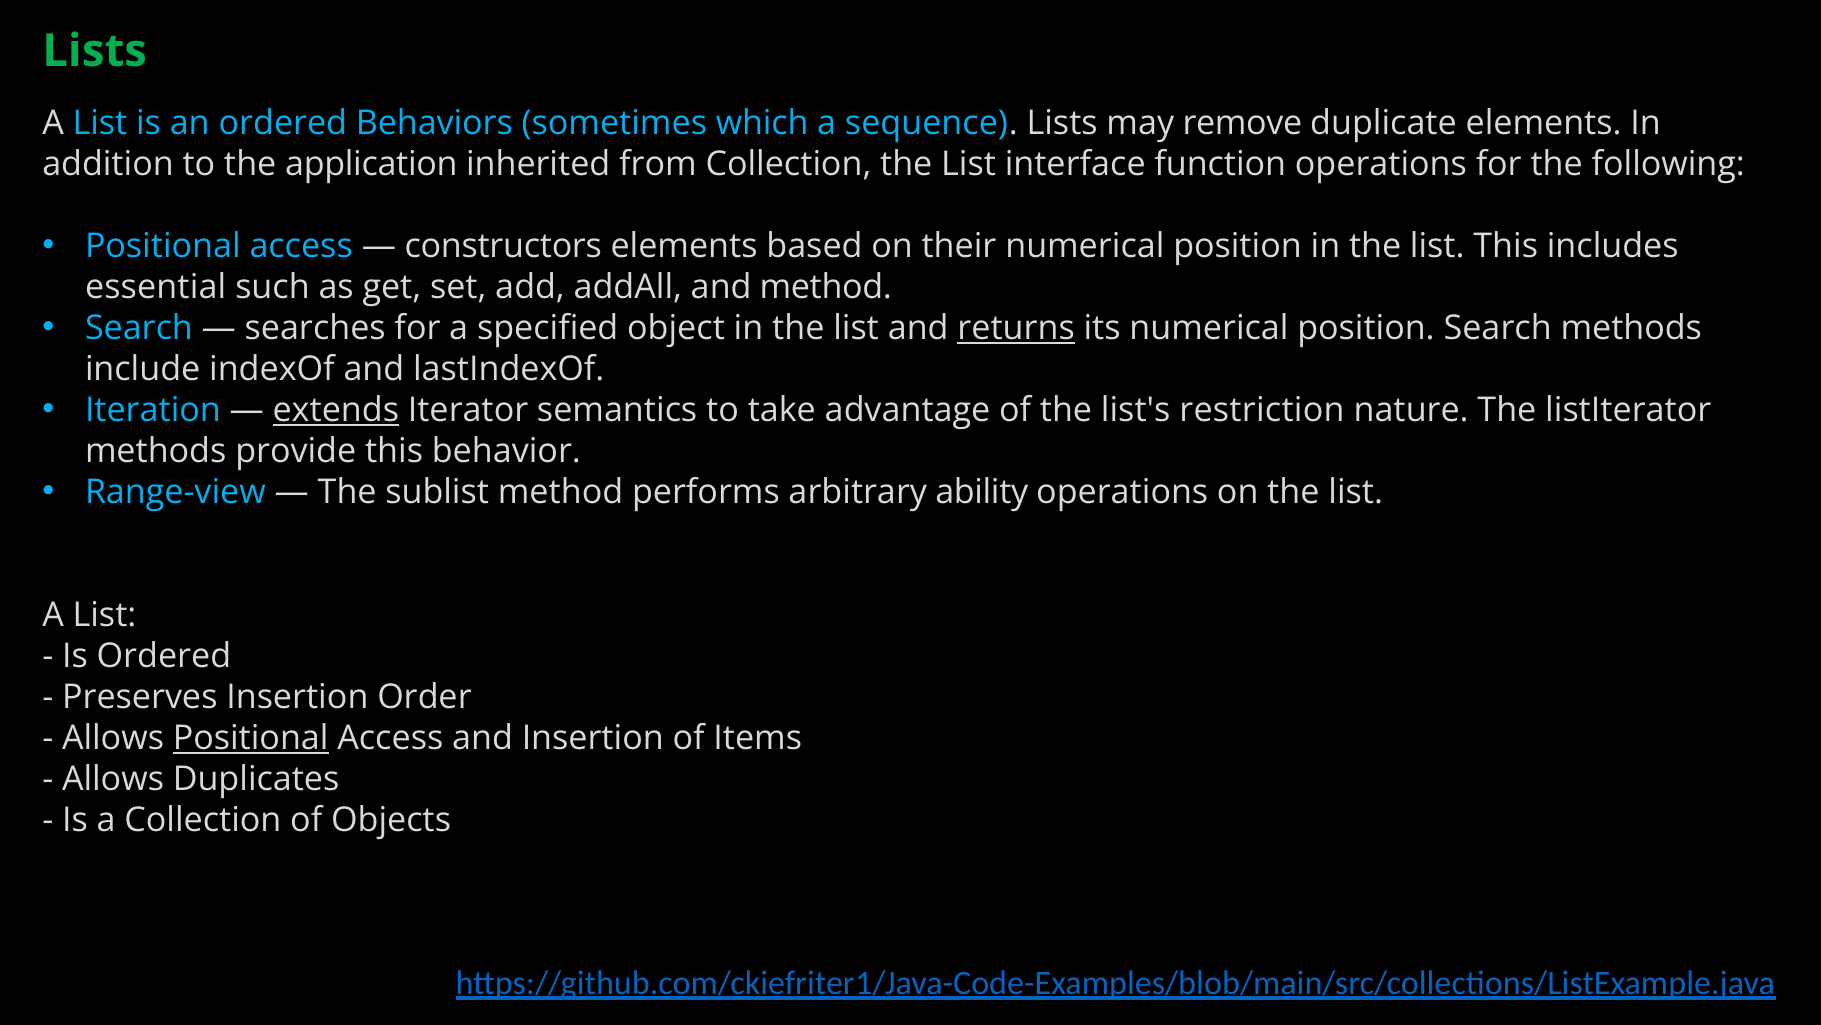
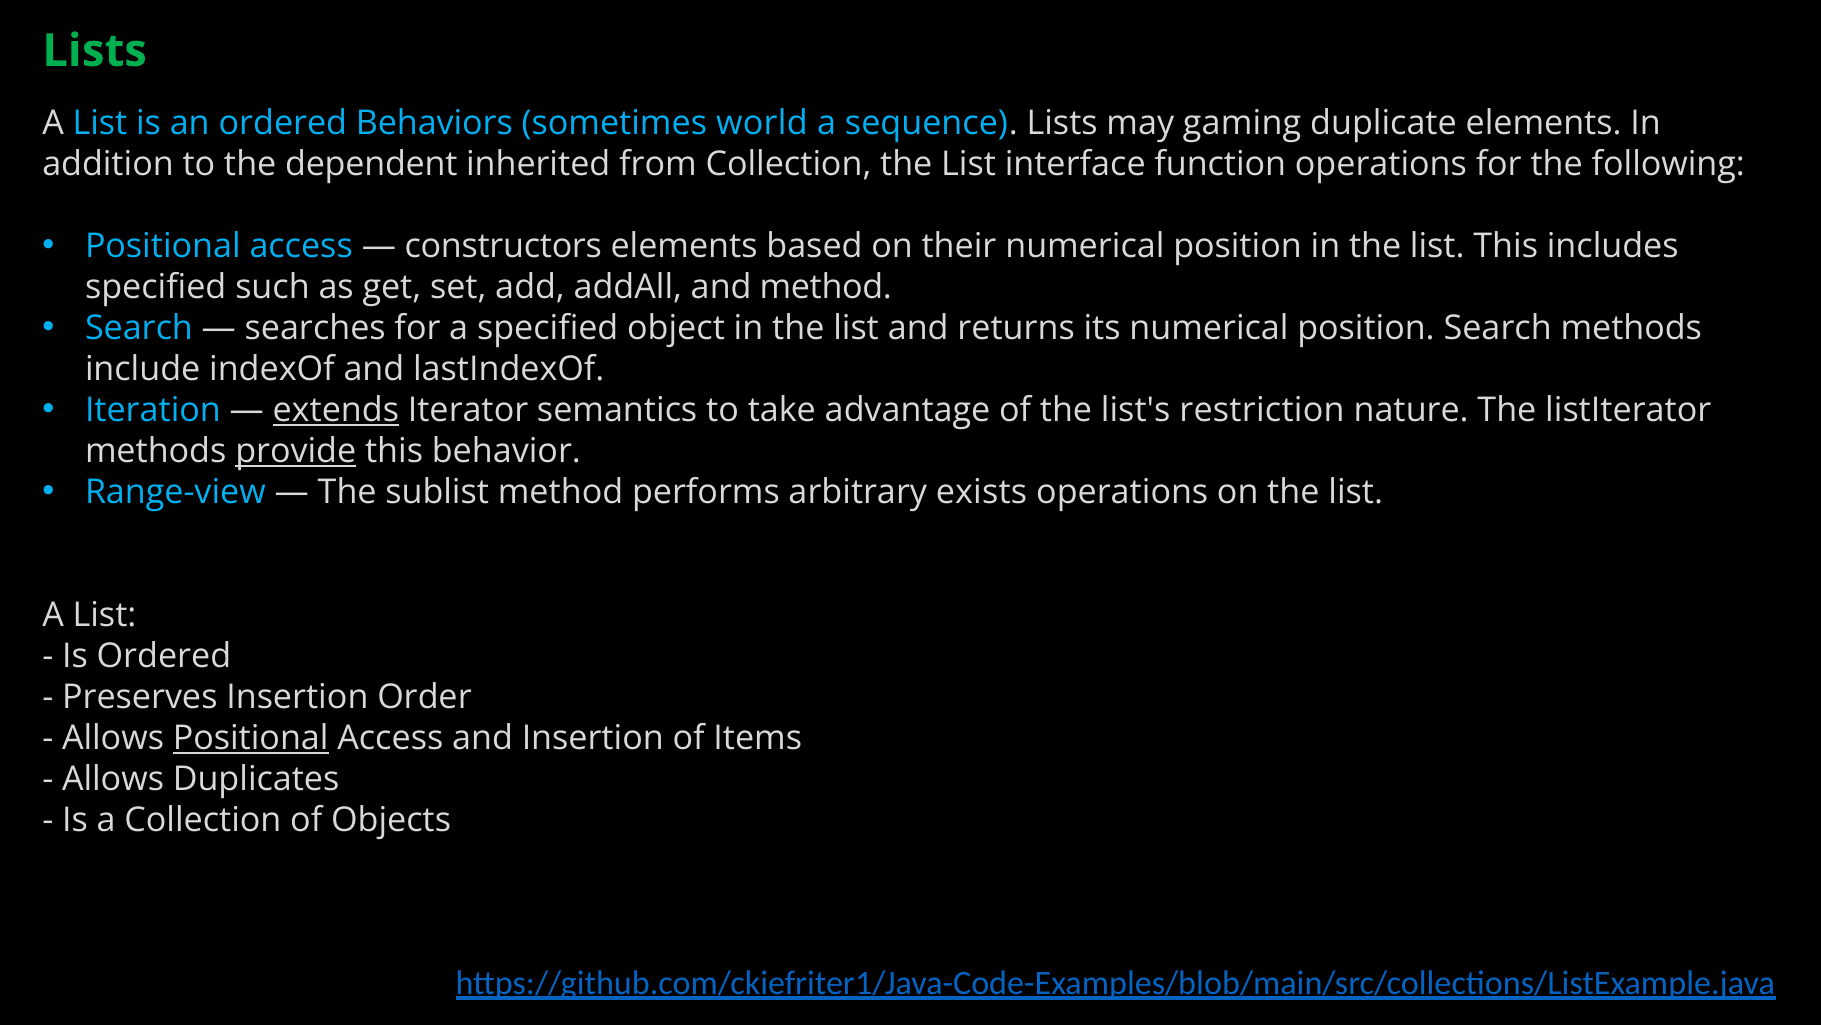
which: which -> world
remove: remove -> gaming
application: application -> dependent
essential at (156, 287): essential -> specified
returns underline: present -> none
provide underline: none -> present
ability: ability -> exists
